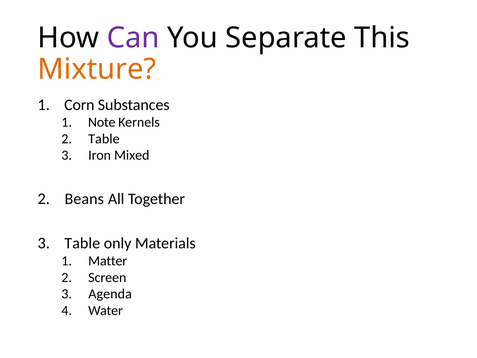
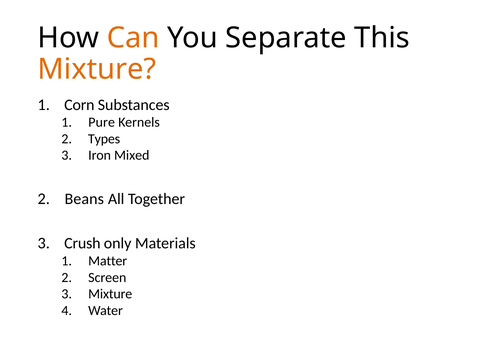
Can colour: purple -> orange
Note: Note -> Pure
Table at (104, 139): Table -> Types
Table at (82, 243): Table -> Crush
Agenda at (110, 294): Agenda -> Mixture
